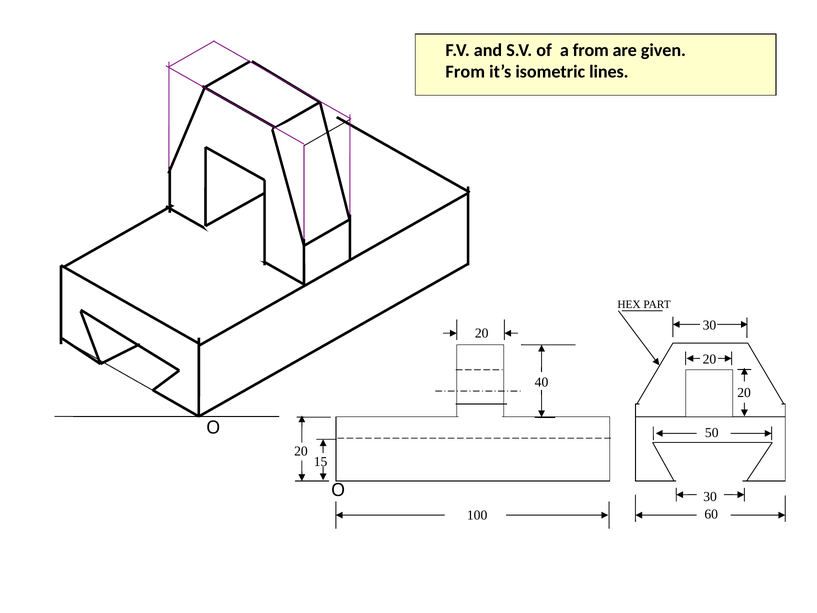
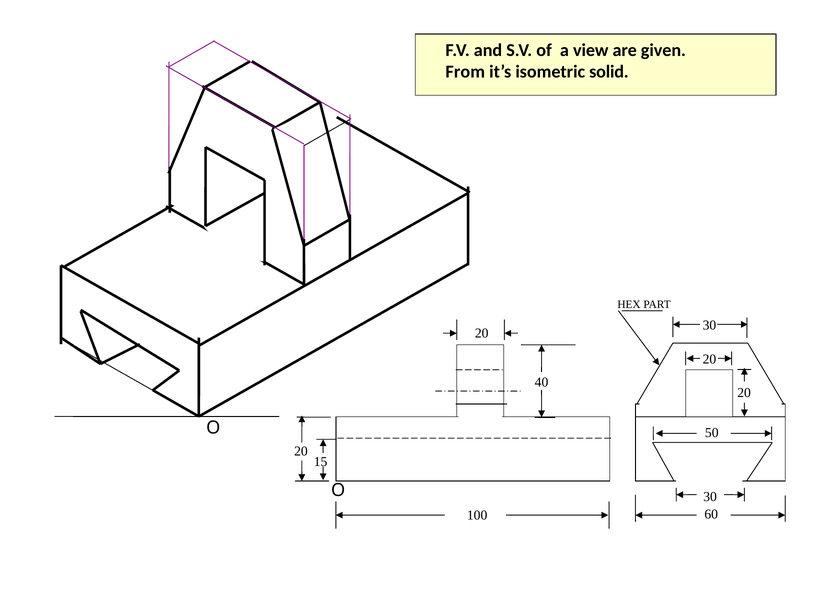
a from: from -> view
lines: lines -> solid
